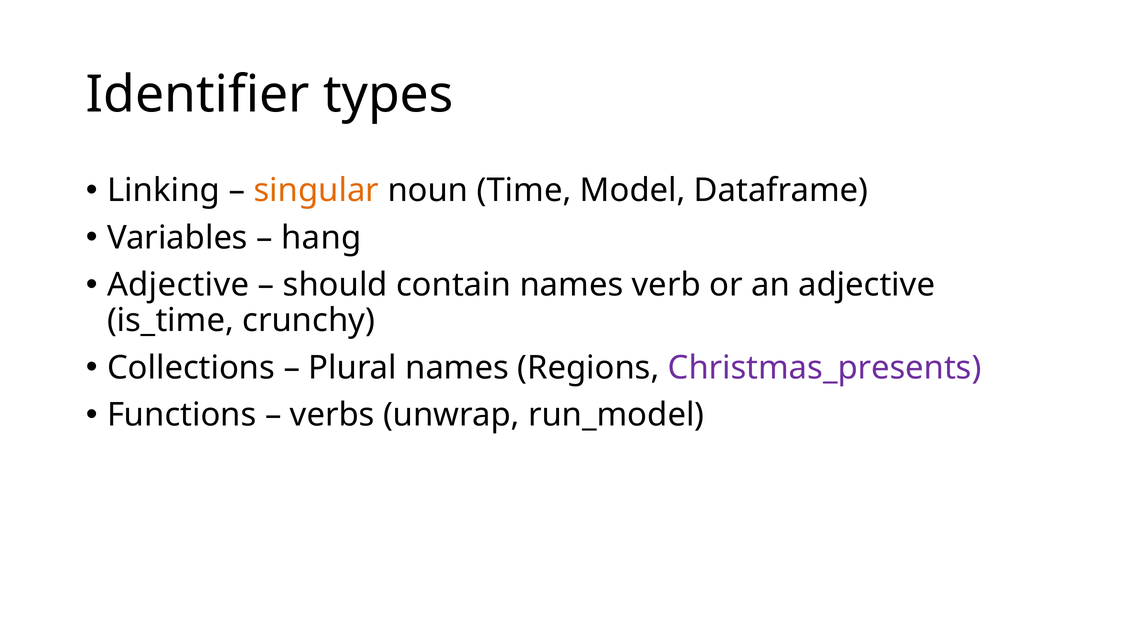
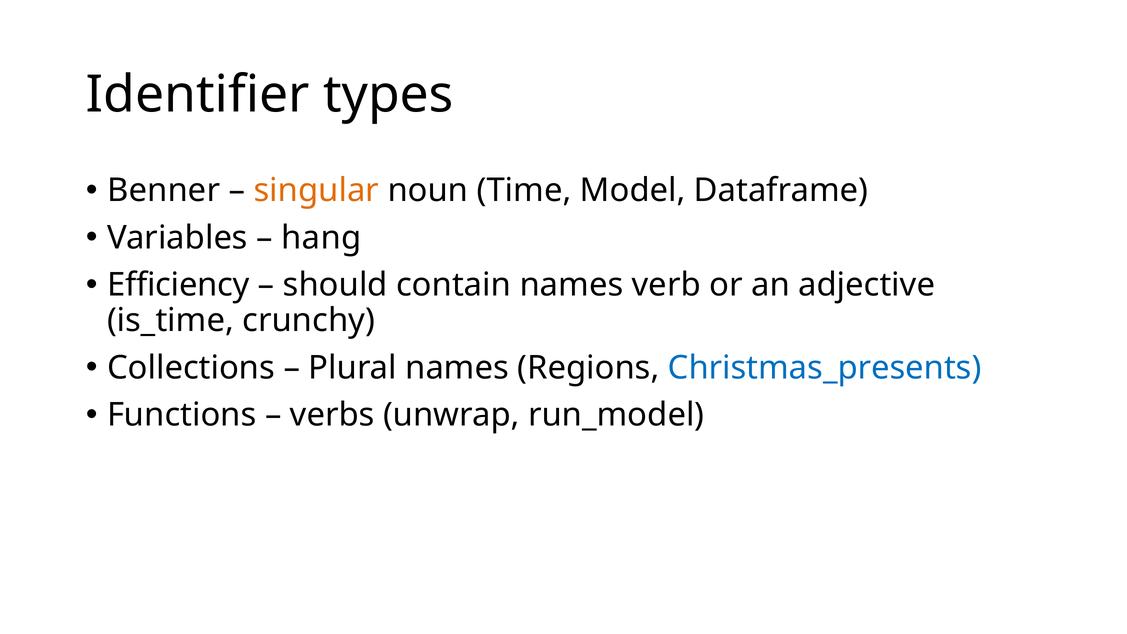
Linking: Linking -> Benner
Adjective at (178, 285): Adjective -> Efficiency
Christmas_presents colour: purple -> blue
